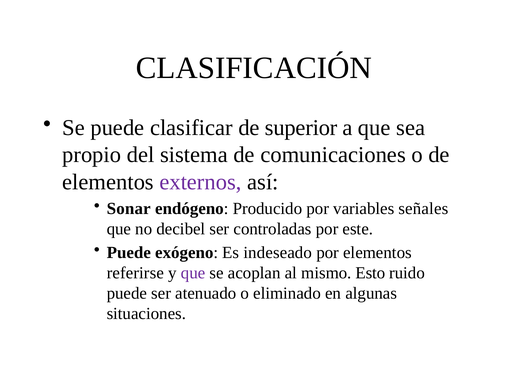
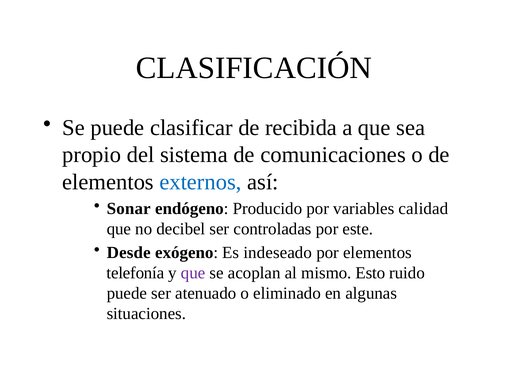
superior: superior -> recibida
externos colour: purple -> blue
señales: señales -> calidad
Puede at (129, 253): Puede -> Desde
referirse: referirse -> telefonía
